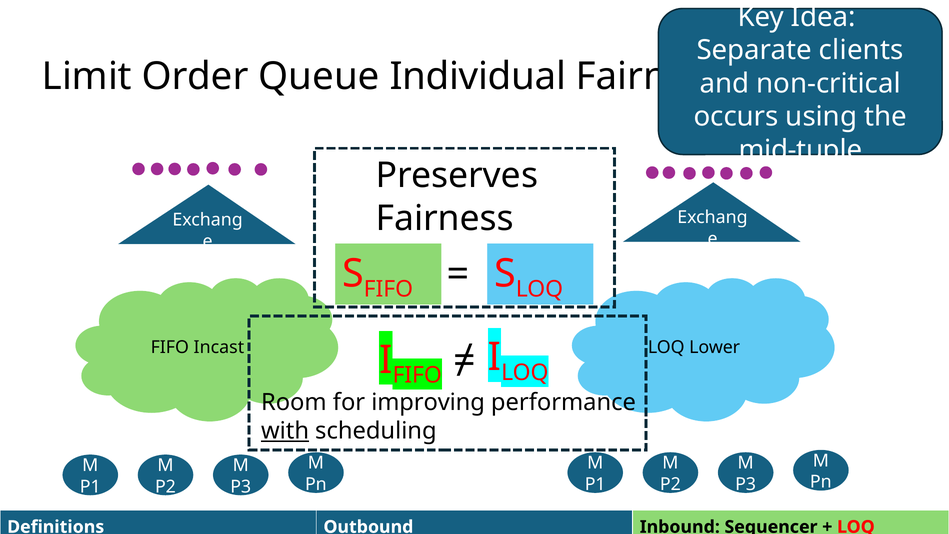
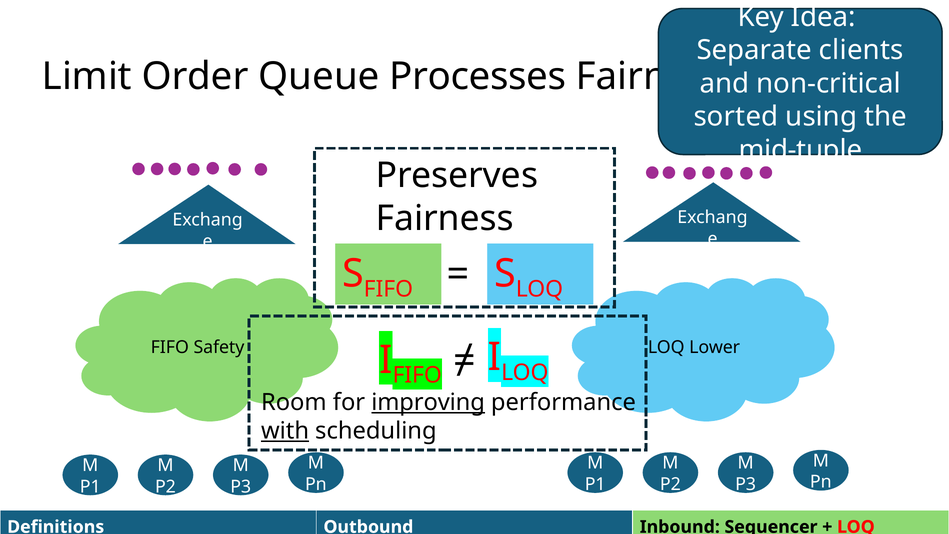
Individual: Individual -> Processes
occurs: occurs -> sorted
Incast: Incast -> Safety
improving underline: none -> present
